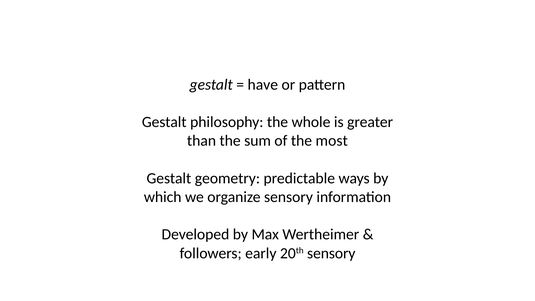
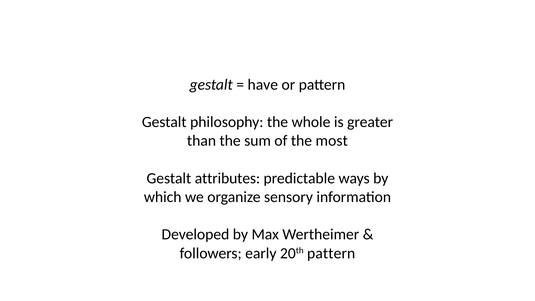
geometry: geometry -> attributes
20th sensory: sensory -> pattern
